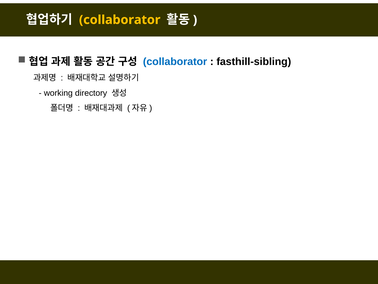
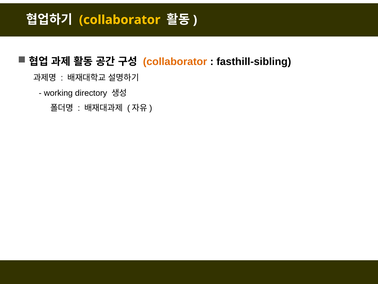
collaborator at (175, 62) colour: blue -> orange
